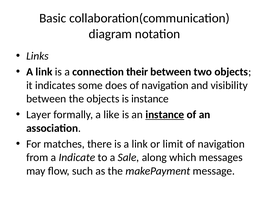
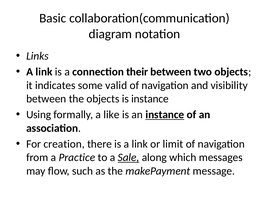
does: does -> valid
Layer: Layer -> Using
matches: matches -> creation
Indicate: Indicate -> Practice
Sale underline: none -> present
